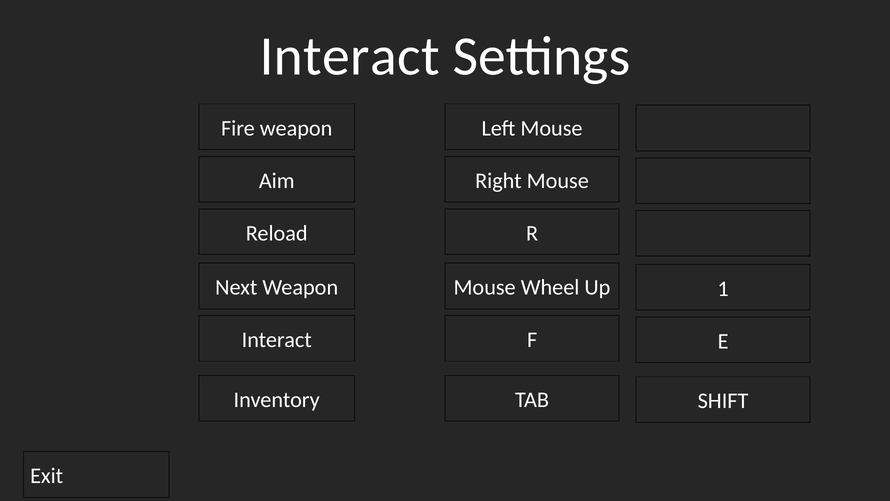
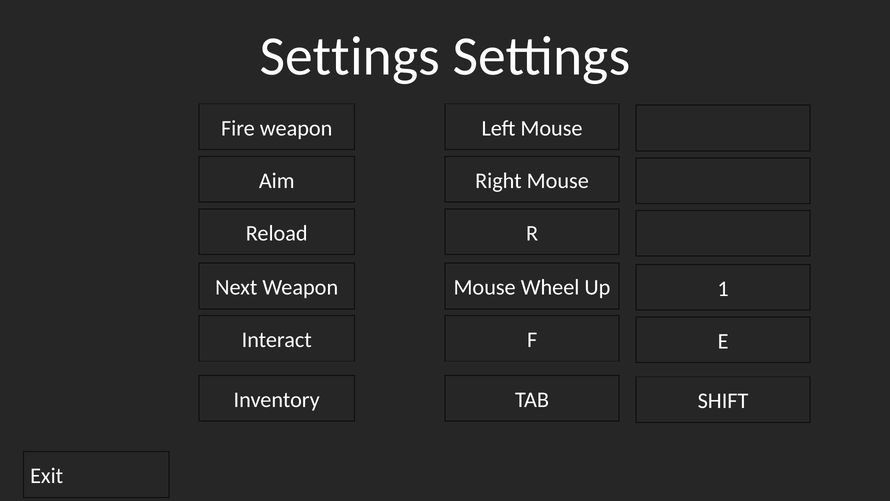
Interact at (350, 56): Interact -> Settings
